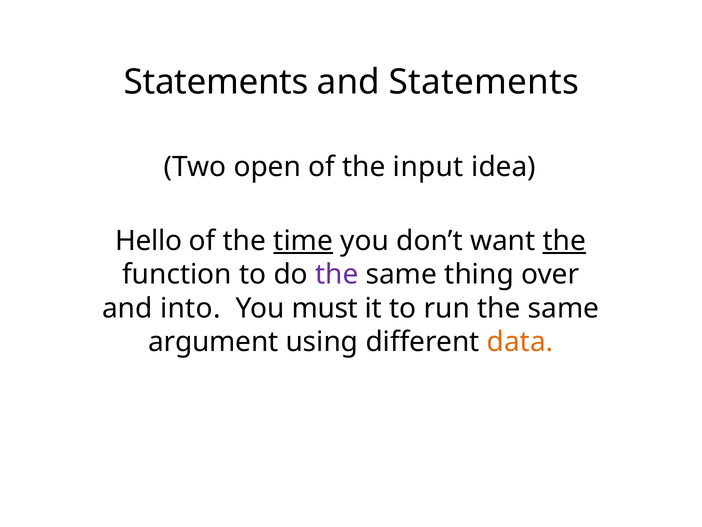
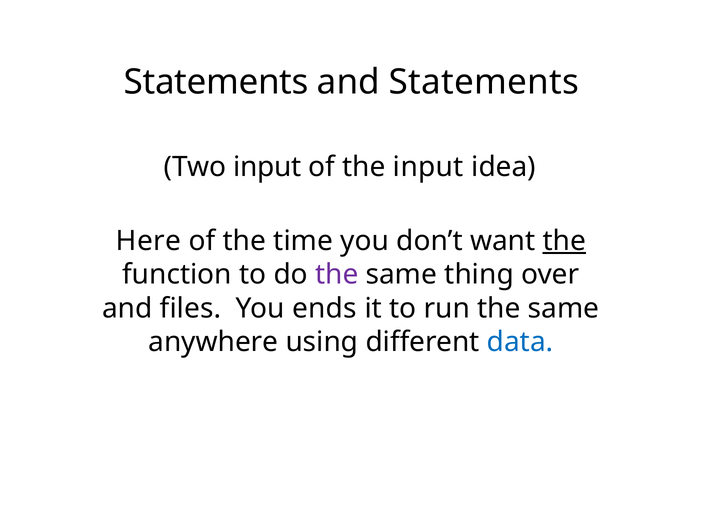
Two open: open -> input
Hello: Hello -> Here
time underline: present -> none
into: into -> files
must: must -> ends
argument: argument -> anywhere
data colour: orange -> blue
